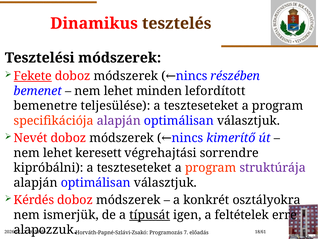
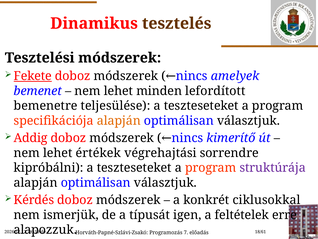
részében: részében -> amelyek
alapján at (119, 121) colour: purple -> orange
Nevét: Nevét -> Addig
keresett: keresett -> értékek
osztályokra: osztályokra -> ciklusokkal
típusát underline: present -> none
